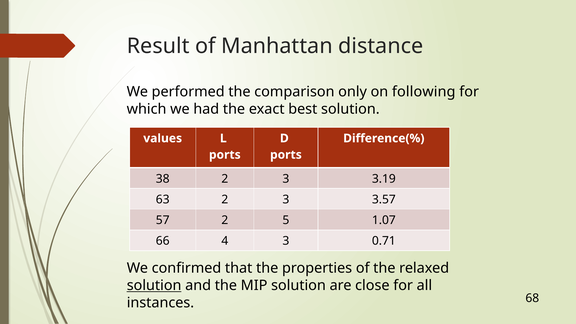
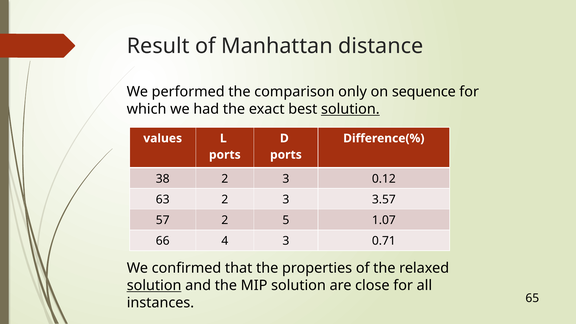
following: following -> sequence
solution at (350, 109) underline: none -> present
3.19: 3.19 -> 0.12
68: 68 -> 65
